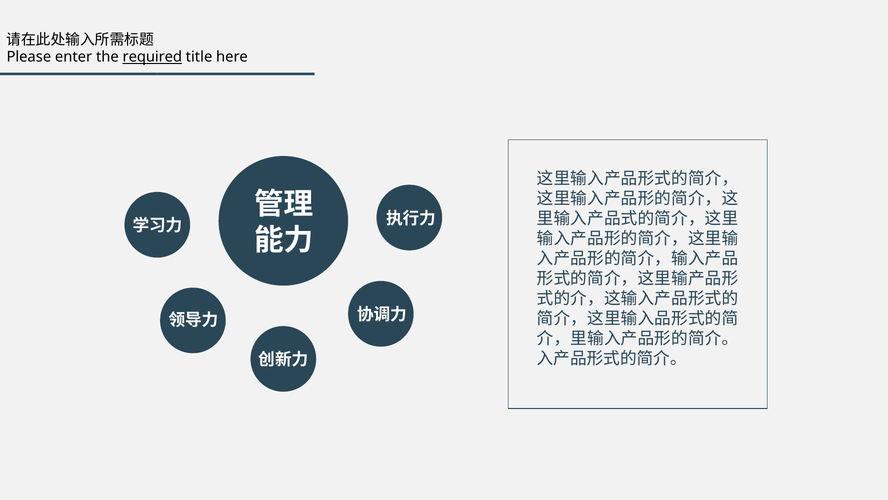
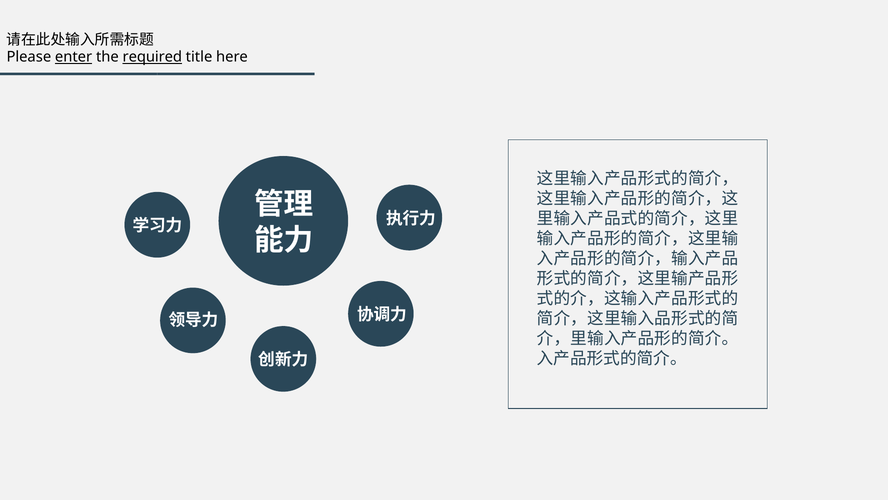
enter underline: none -> present
